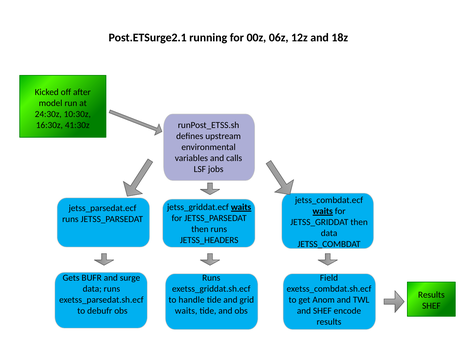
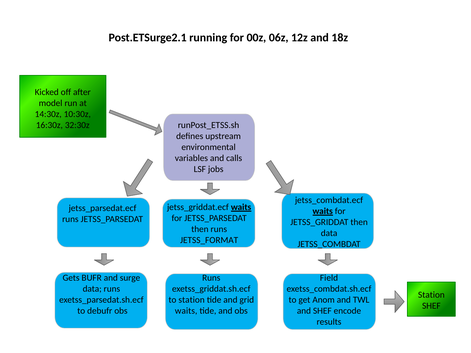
24:30z: 24:30z -> 14:30z
41:30z: 41:30z -> 32:30z
JETSS_HEADERS: JETSS_HEADERS -> JETSS_FORMAT
Results at (431, 295): Results -> Station
to handle: handle -> station
